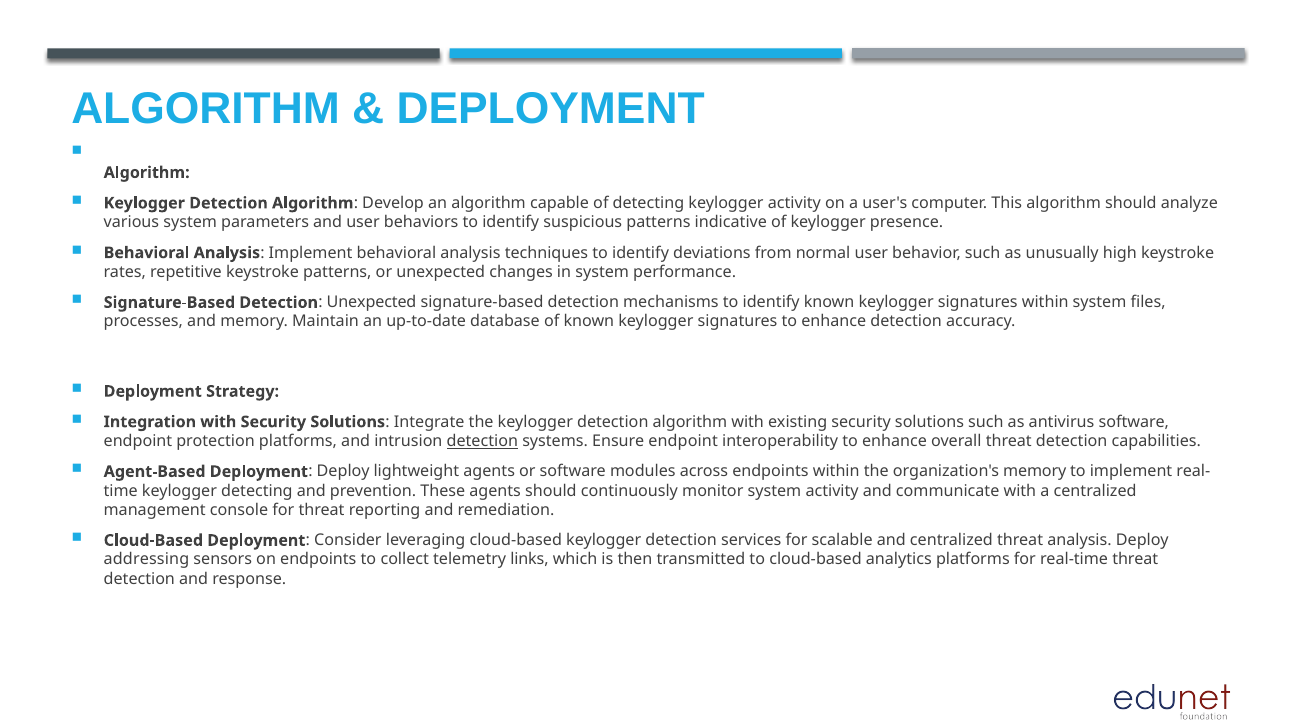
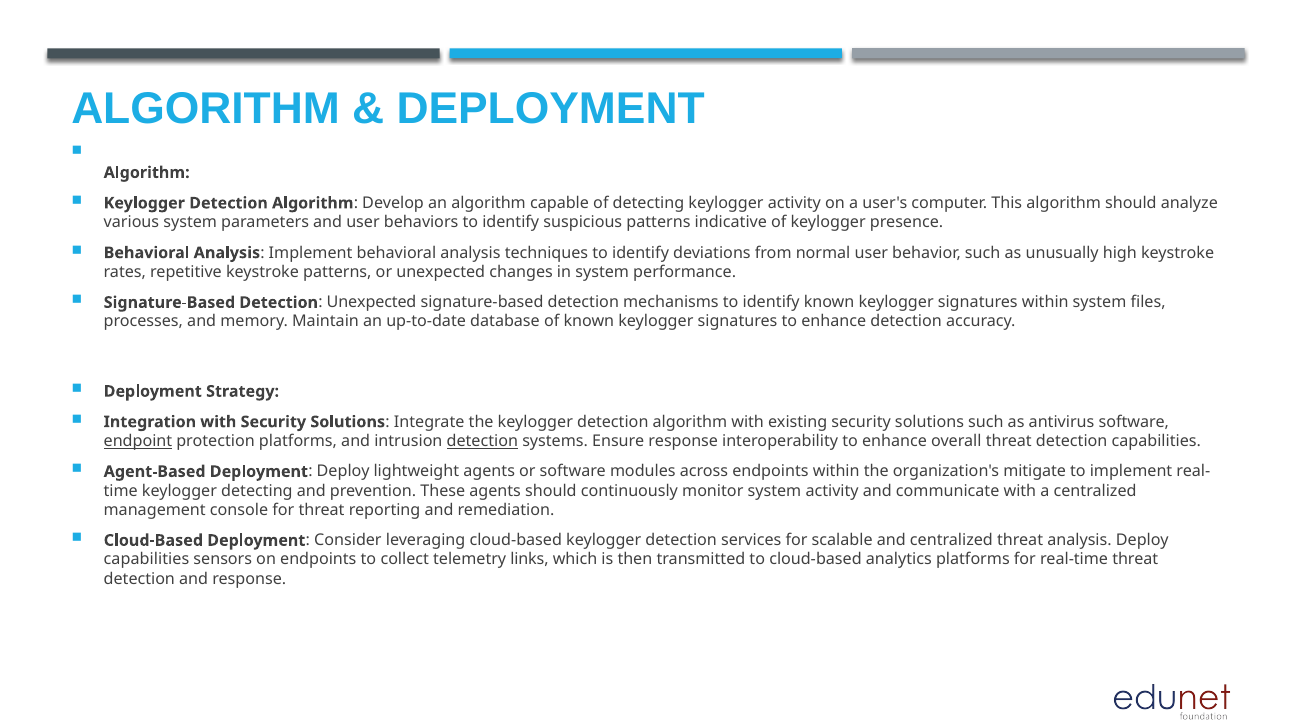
endpoint at (138, 441) underline: none -> present
Ensure endpoint: endpoint -> response
organization's memory: memory -> mitigate
addressing at (146, 559): addressing -> capabilities
